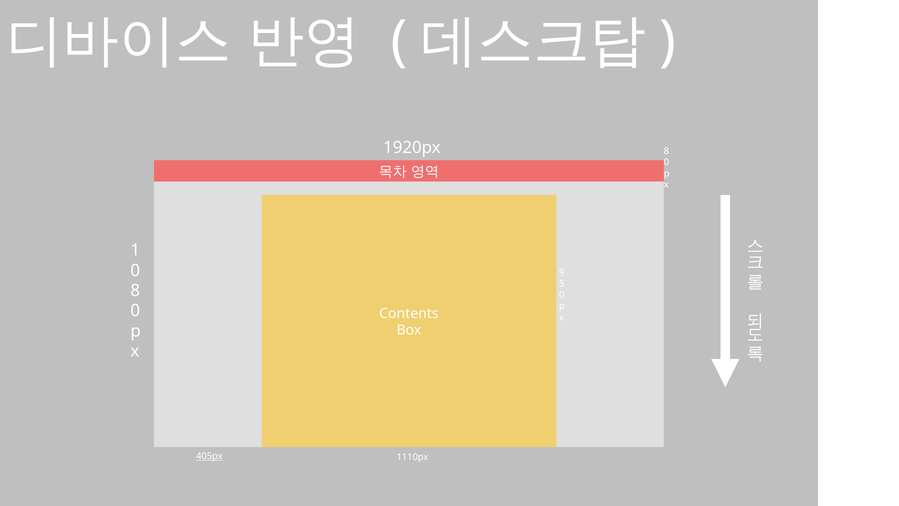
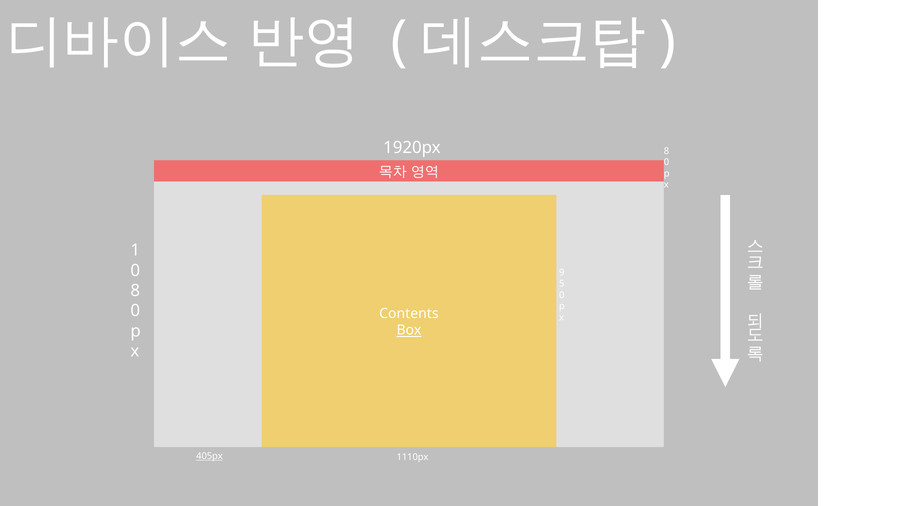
Box underline: none -> present
